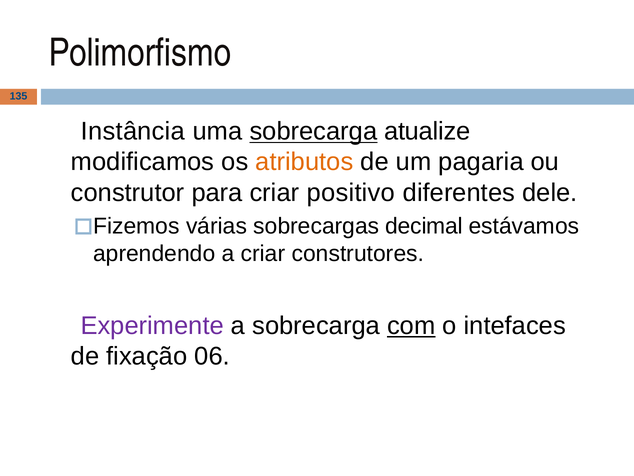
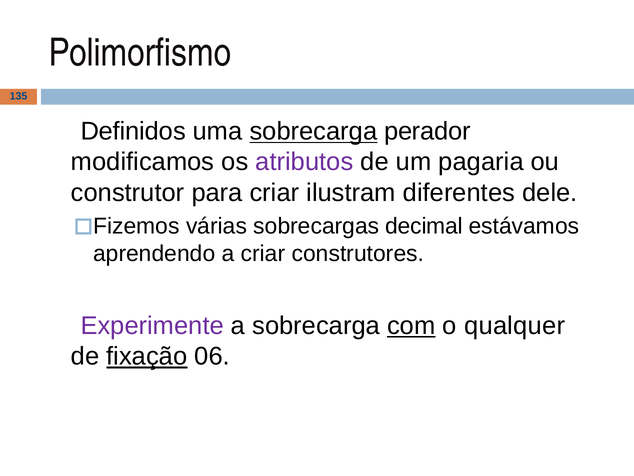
Instância: Instância -> Definidos
atualize: atualize -> perador
atributos colour: orange -> purple
positivo: positivo -> ilustram
intefaces: intefaces -> qualquer
fixação underline: none -> present
